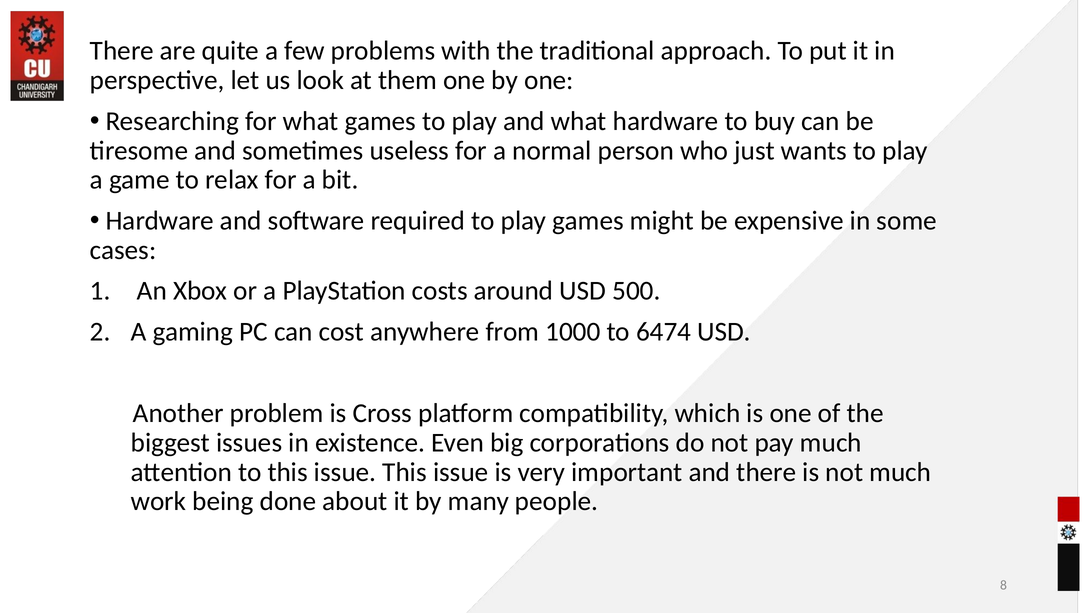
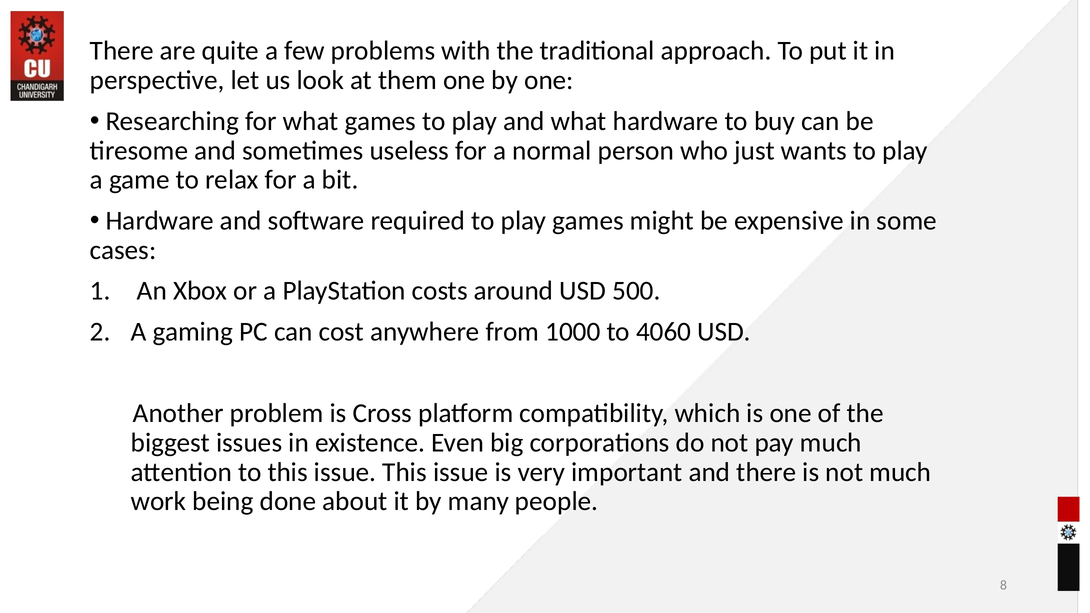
6474: 6474 -> 4060
